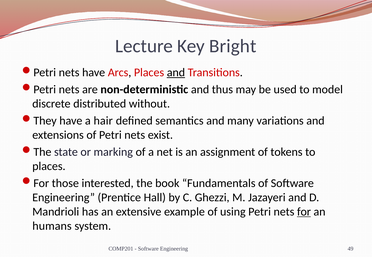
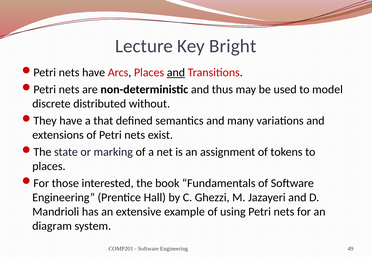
hair: hair -> that
for at (304, 212) underline: present -> none
humans: humans -> diagram
